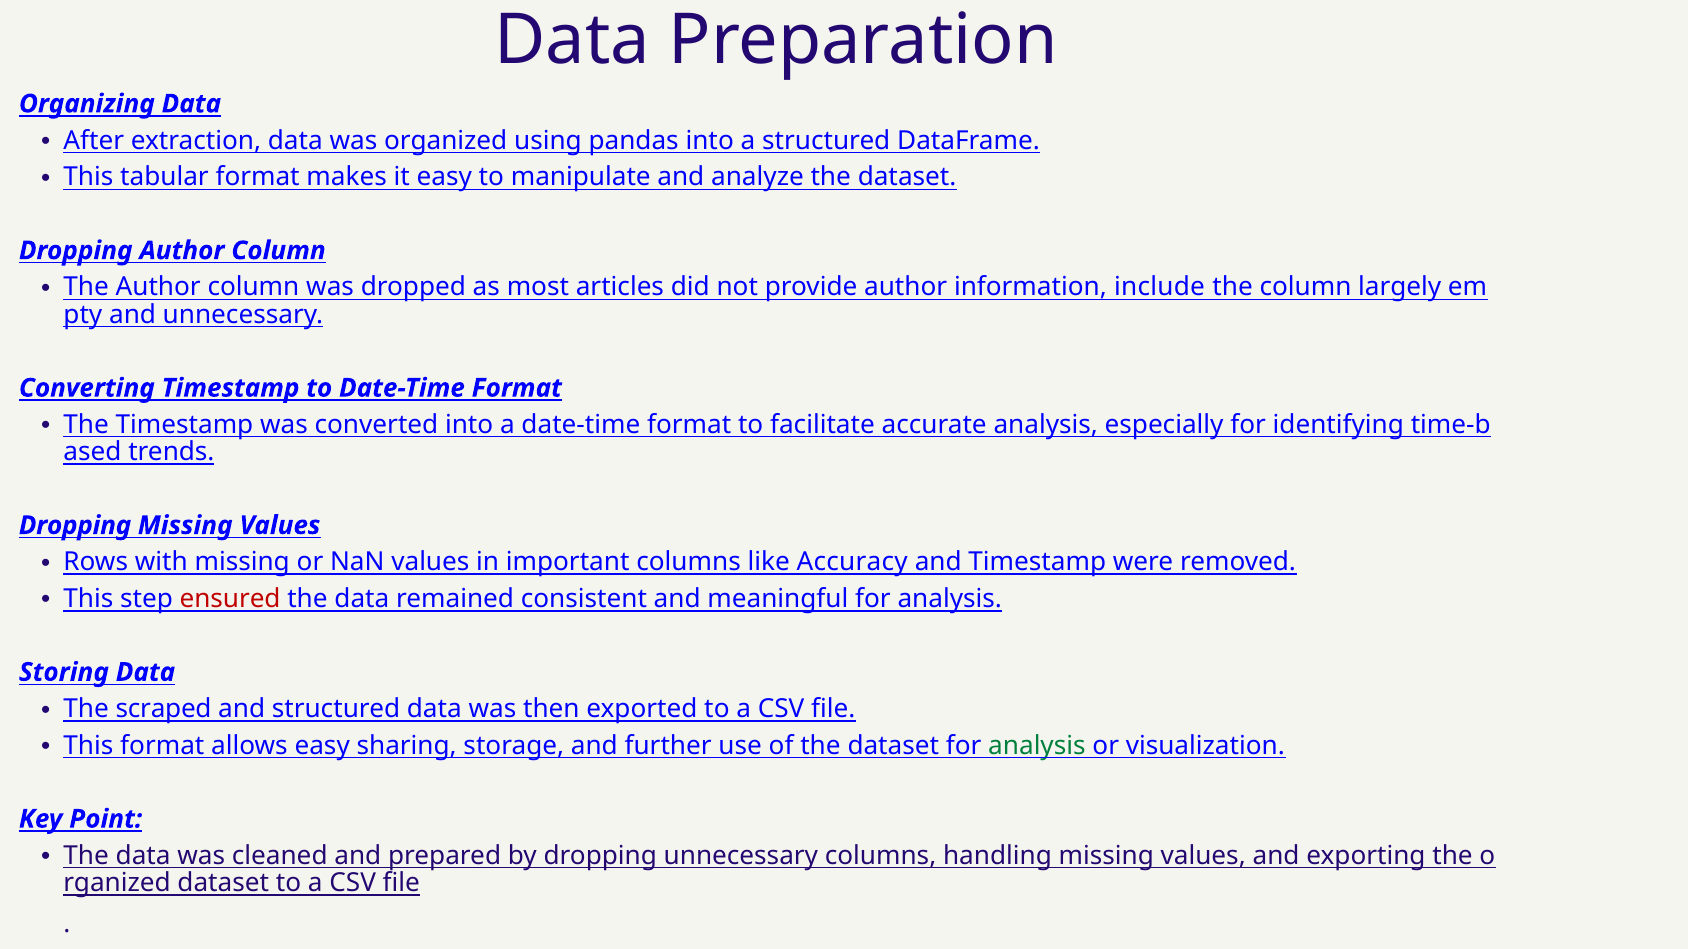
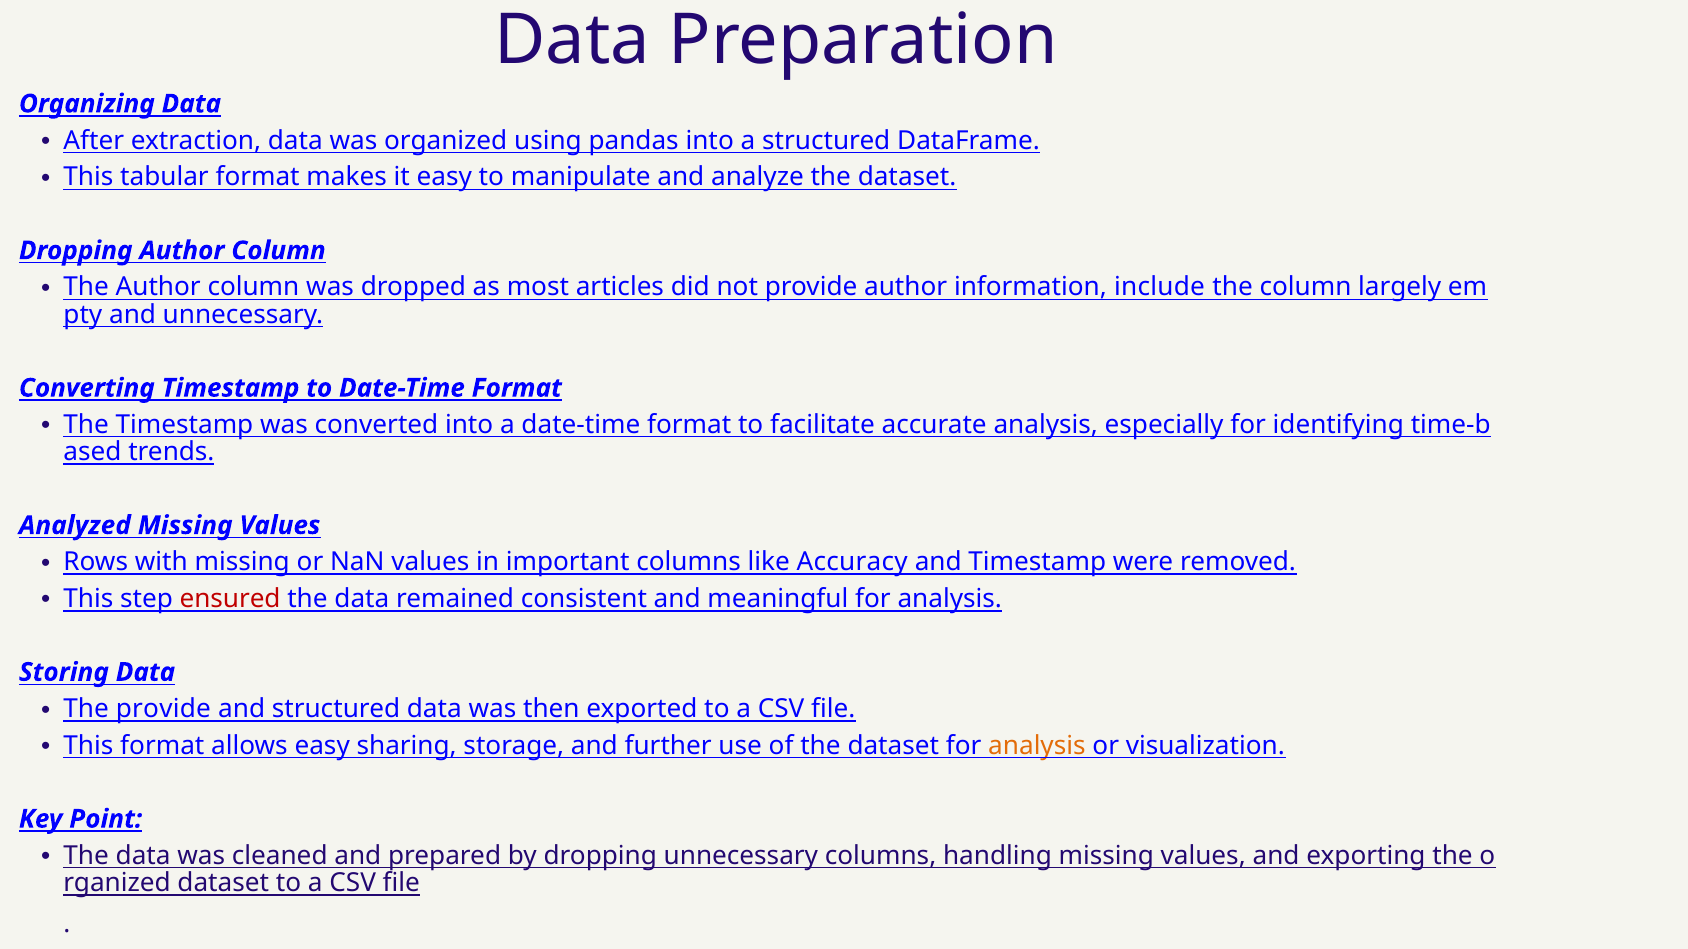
Dropping at (75, 526): Dropping -> Analyzed
The scraped: scraped -> provide
analysis at (1037, 746) colour: green -> orange
